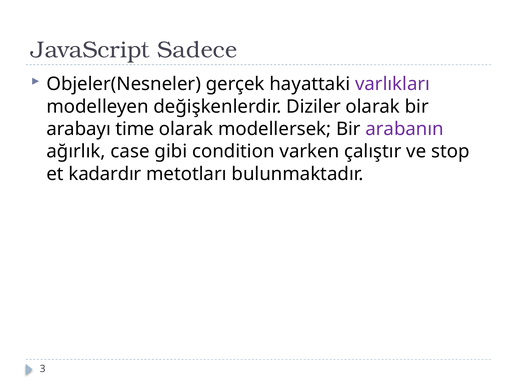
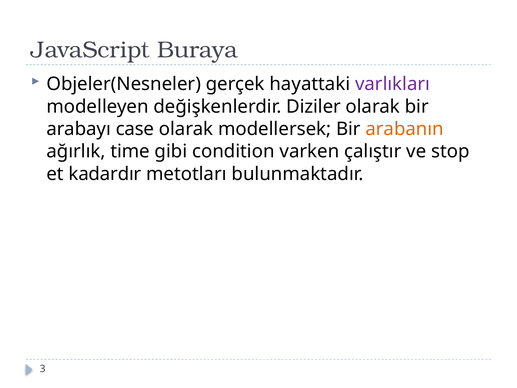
Sadece: Sadece -> Buraya
time: time -> case
arabanın colour: purple -> orange
case: case -> time
